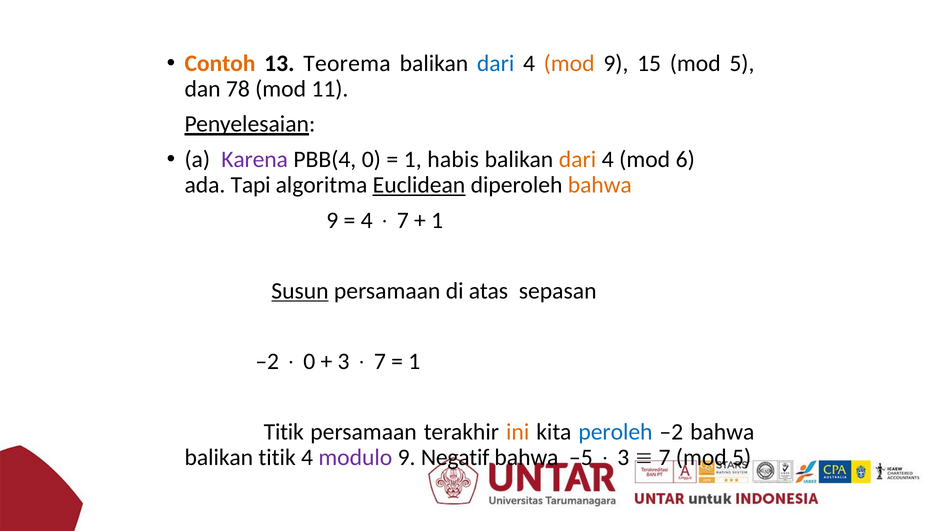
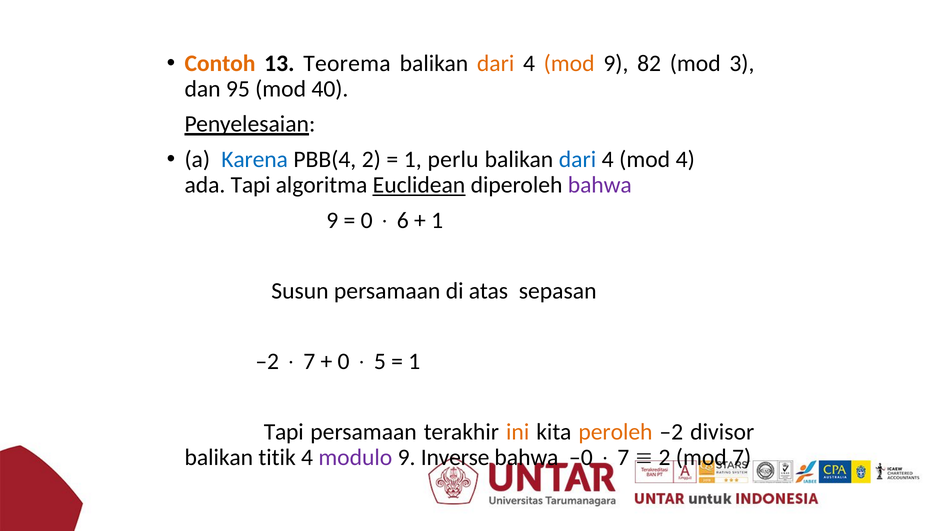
dari at (496, 63) colour: blue -> orange
15: 15 -> 82
5 at (742, 63): 5 -> 3
78: 78 -> 95
11: 11 -> 40
Karena colour: purple -> blue
PBB(4 0: 0 -> 2
habis: habis -> perlu
dari at (578, 160) colour: orange -> blue
mod 6: 6 -> 4
bahwa at (600, 185) colour: orange -> purple
4 at (367, 220): 4 -> 0
7 at (403, 220): 7 -> 6
Susun underline: present -> none
0 at (309, 362): 0 -> 7
3 at (344, 362): 3 -> 0
7 at (380, 362): 7 -> 5
Titik at (284, 433): Titik -> Tapi
peroleh colour: blue -> orange
–2 bahwa: bahwa -> divisor
Negatif: Negatif -> Inverse
–5: –5 -> –0
3 at (623, 458): 3 -> 7
7 at (665, 458): 7 -> 2
5 at (742, 458): 5 -> 7
